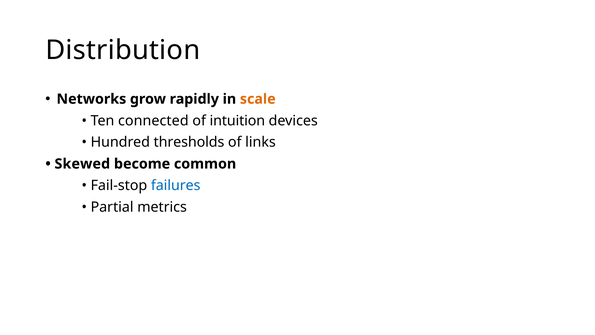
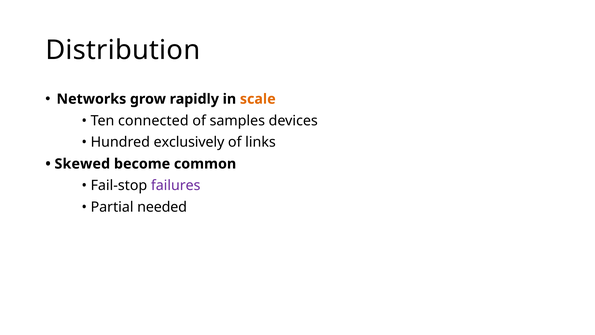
intuition: intuition -> samples
thresholds: thresholds -> exclusively
failures colour: blue -> purple
metrics: metrics -> needed
